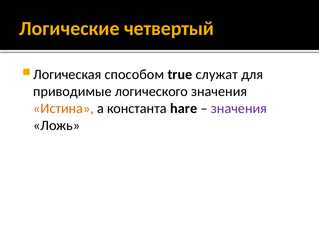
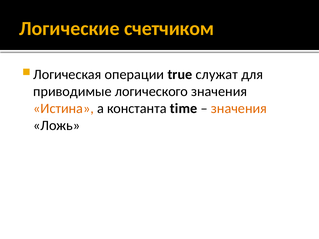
четвертый: четвертый -> счетчиком
способом: способом -> операции
hare: hare -> time
значения at (239, 109) colour: purple -> orange
